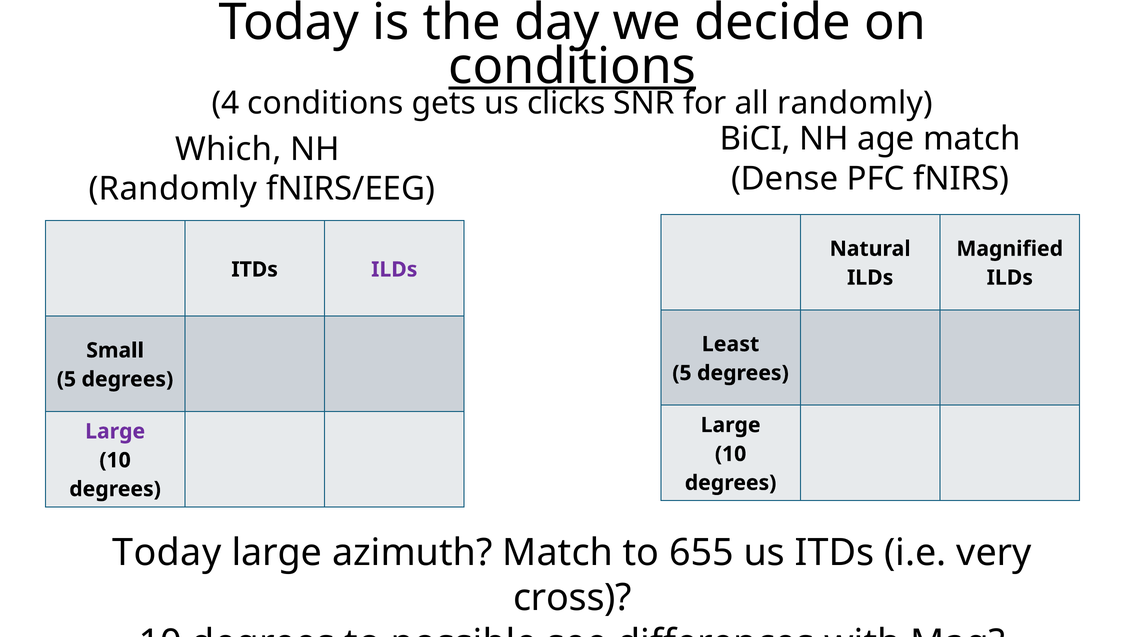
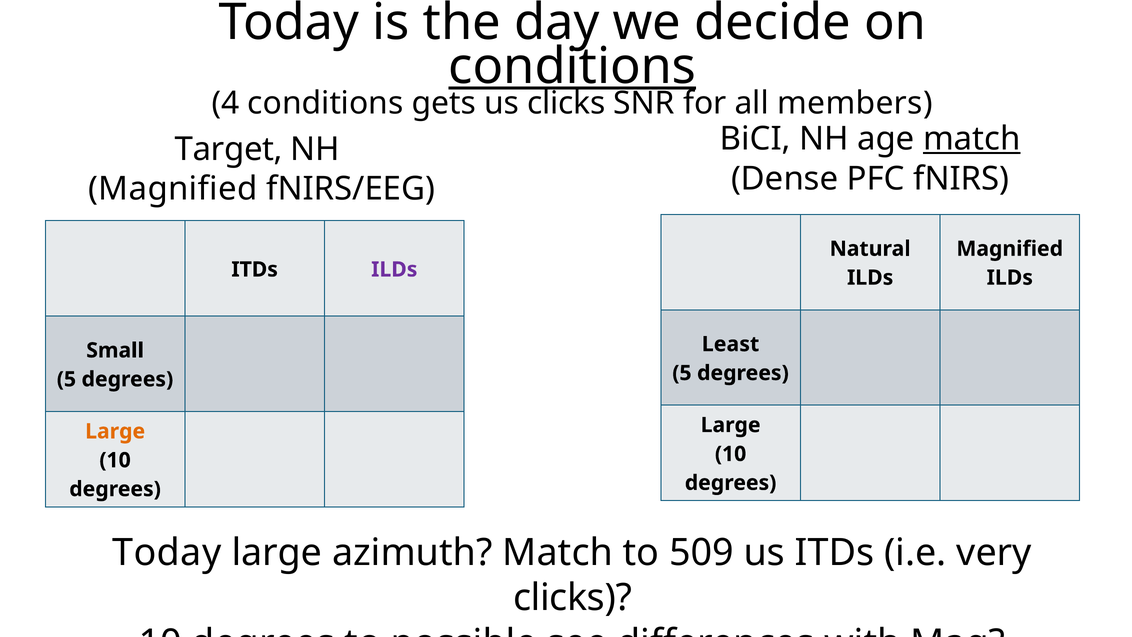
all randomly: randomly -> members
match at (972, 139) underline: none -> present
Which: Which -> Target
Randomly at (173, 189): Randomly -> Magnified
Large at (115, 431) colour: purple -> orange
655: 655 -> 509
cross at (572, 598): cross -> clicks
